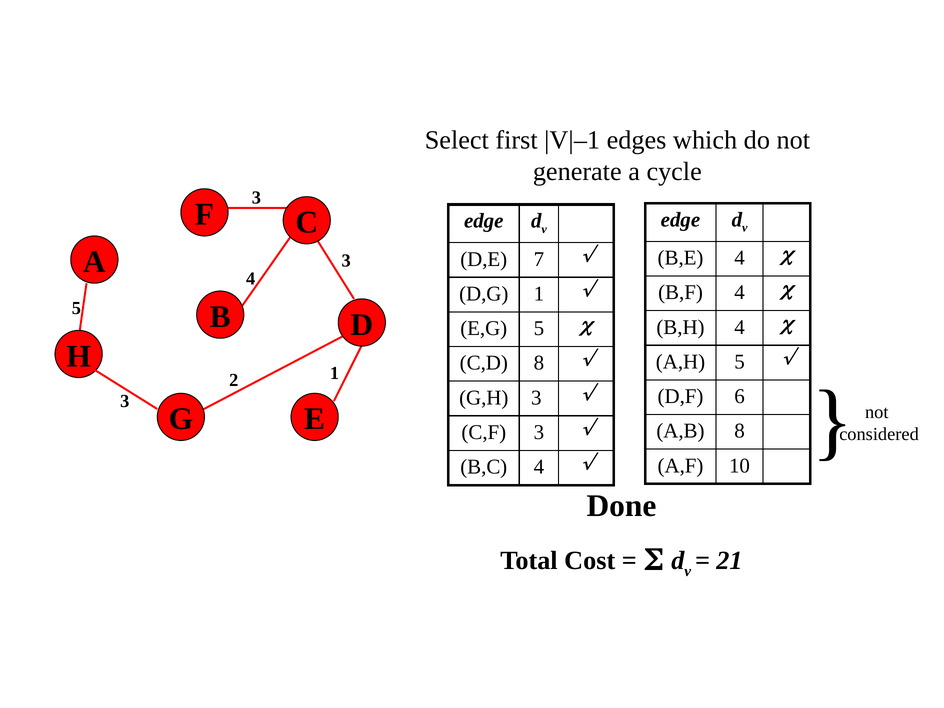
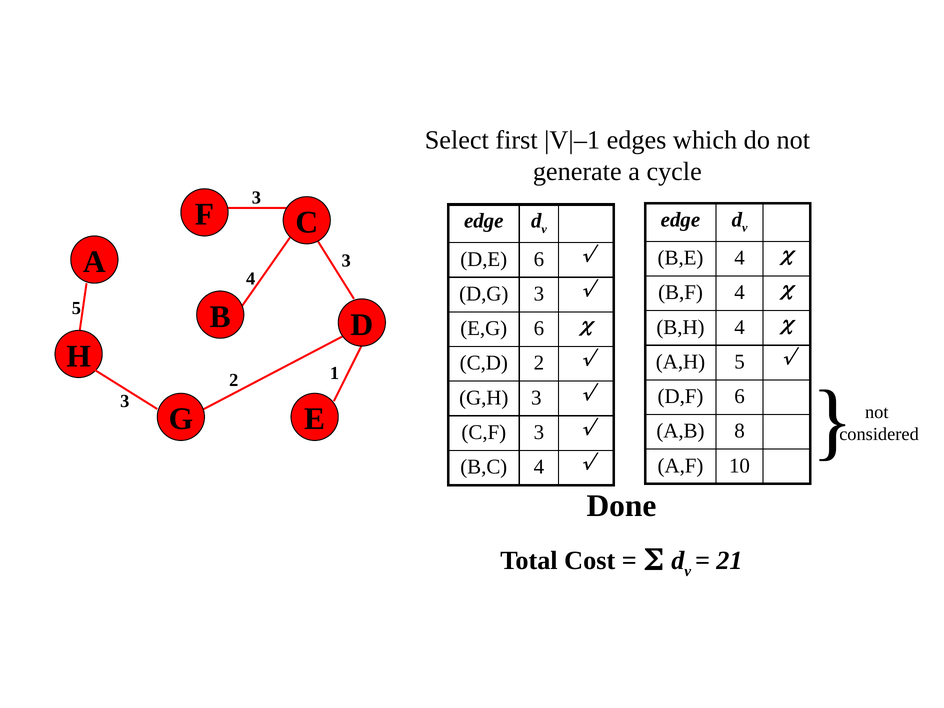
D,E 7: 7 -> 6
D,G 1: 1 -> 3
E,G 5: 5 -> 6
C,D 8: 8 -> 2
